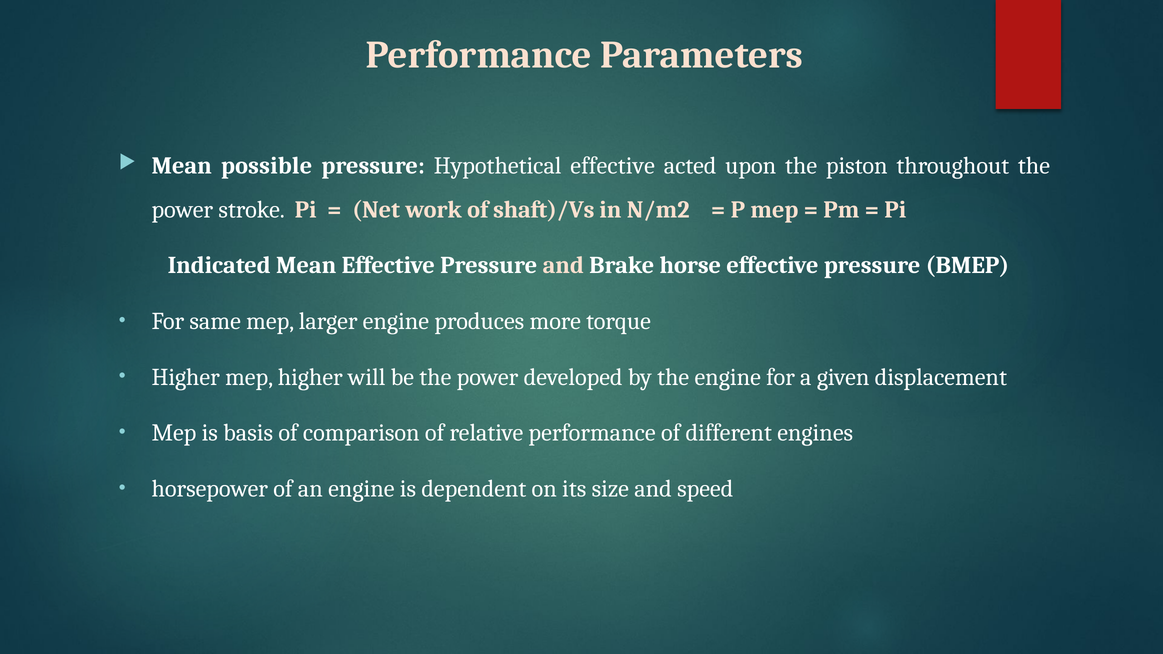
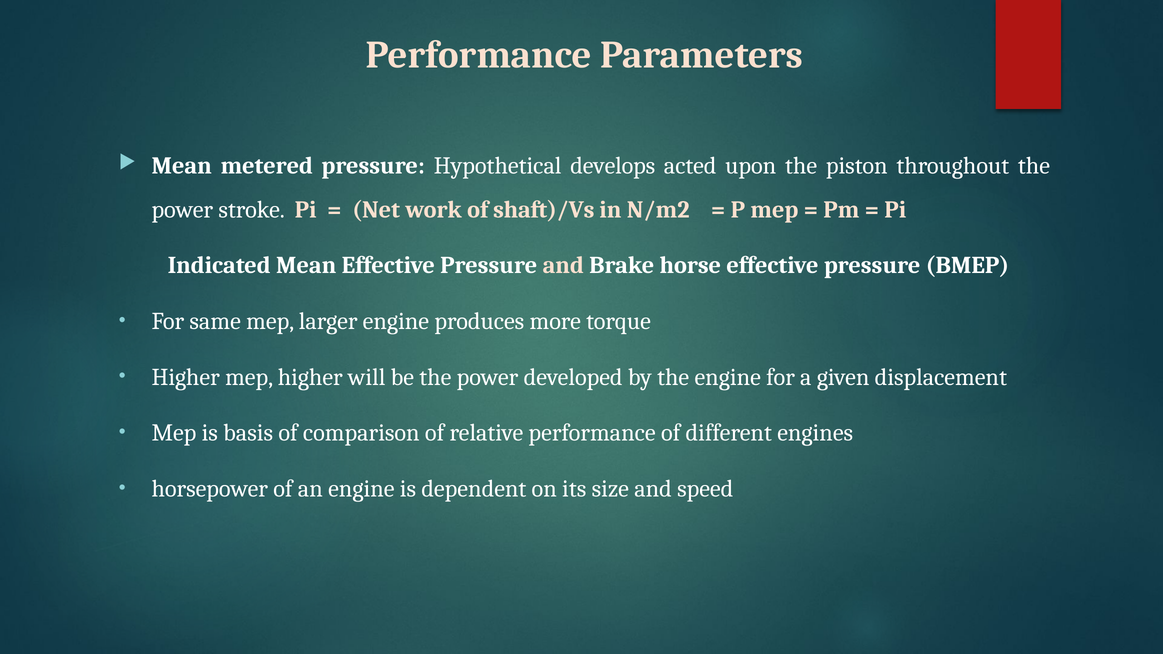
possible: possible -> metered
Hypothetical effective: effective -> develops
